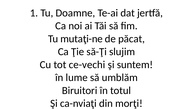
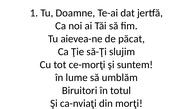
mutaţi-ne: mutaţi-ne -> aievea-ne
ce-vechi: ce-vechi -> ce-morţi
